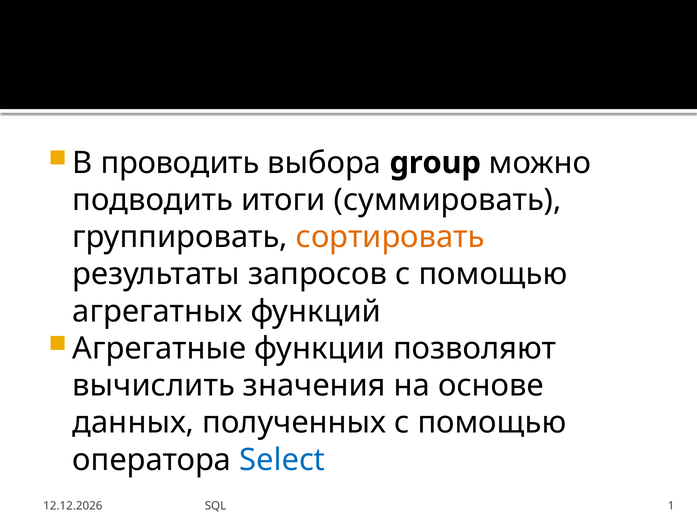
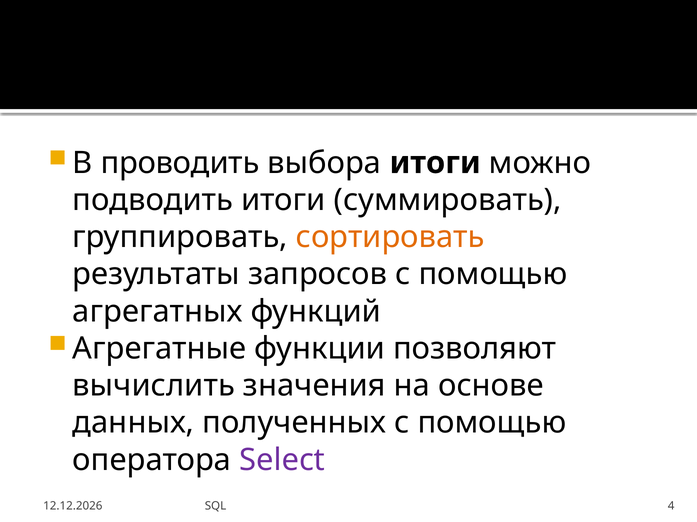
выбора group: group -> итоги
Select colour: blue -> purple
1: 1 -> 4
